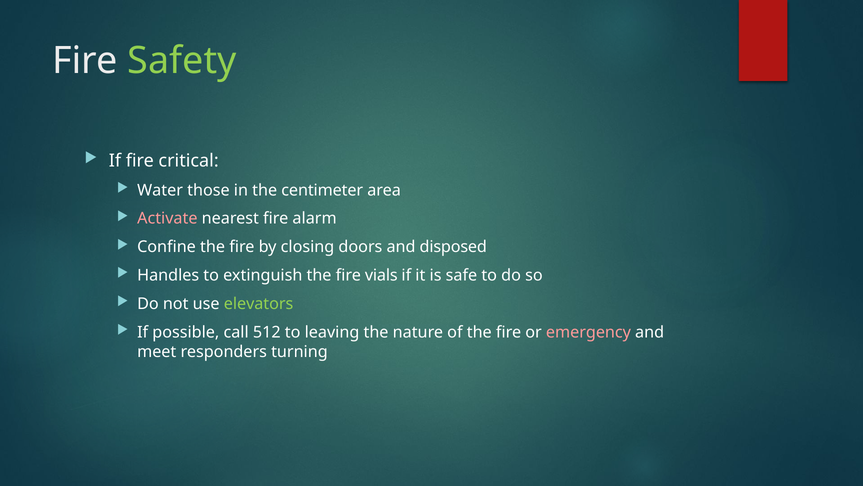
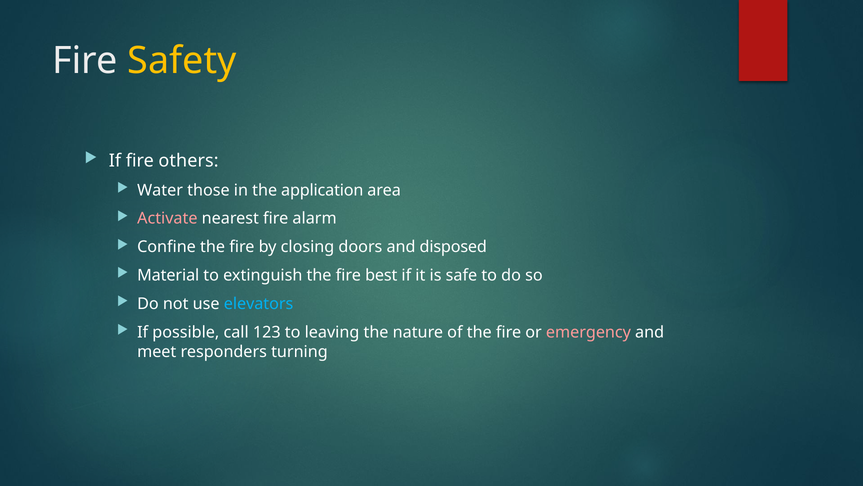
Safety colour: light green -> yellow
critical: critical -> others
centimeter: centimeter -> application
Handles: Handles -> Material
vials: vials -> best
elevators colour: light green -> light blue
512: 512 -> 123
